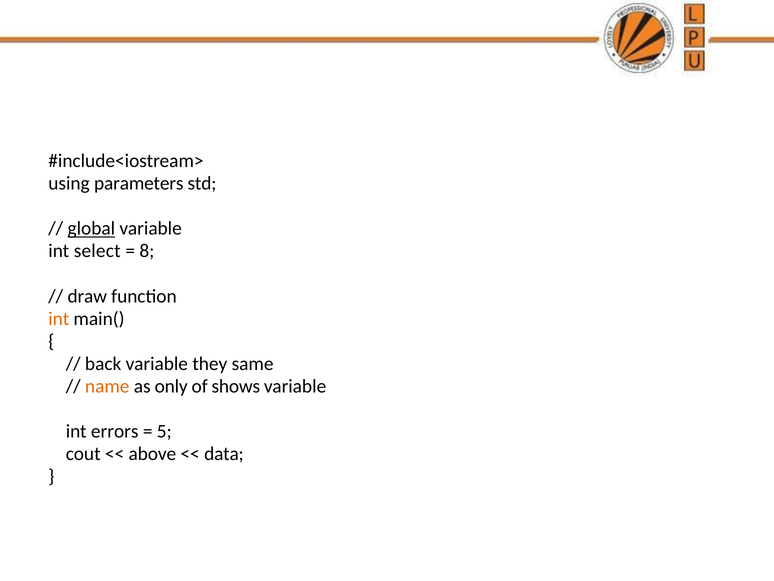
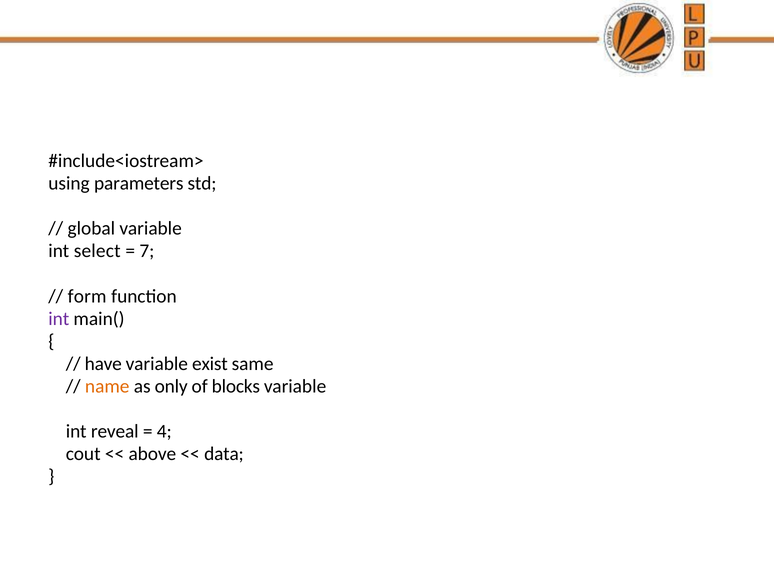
global underline: present -> none
8: 8 -> 7
draw: draw -> form
int at (59, 318) colour: orange -> purple
back: back -> have
they: they -> exist
shows: shows -> blocks
errors: errors -> reveal
5: 5 -> 4
